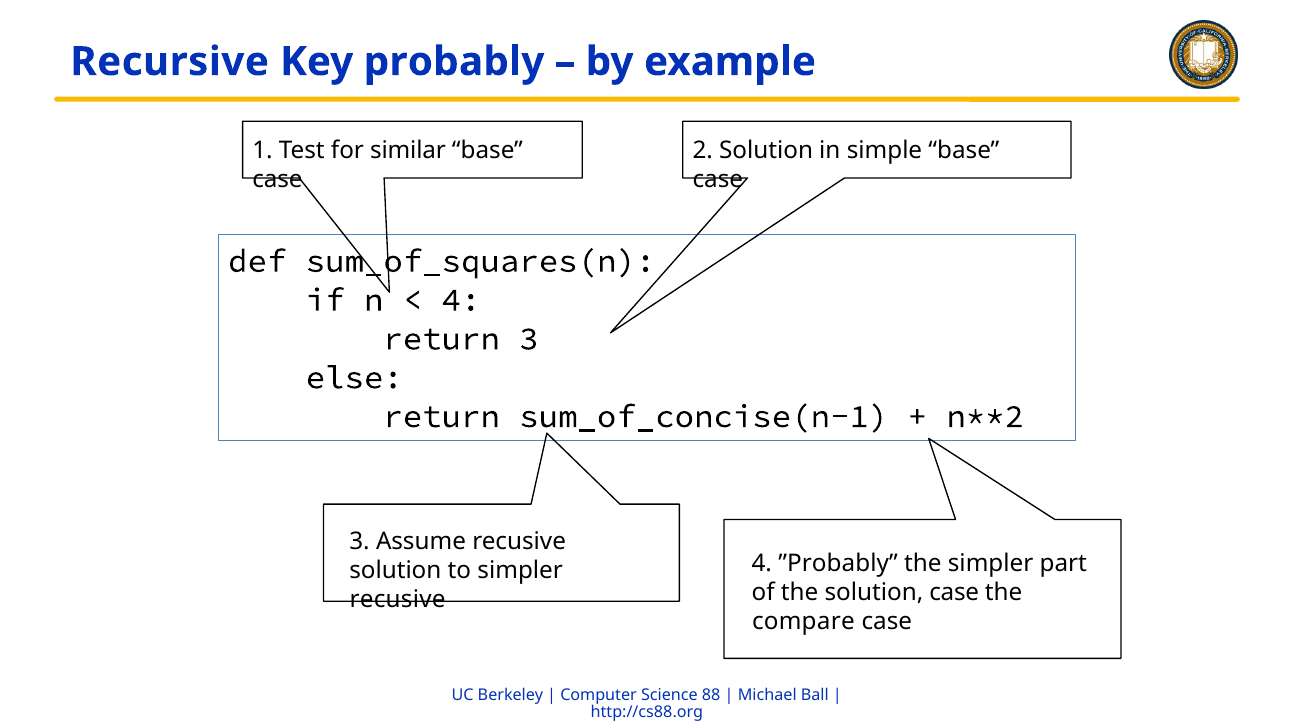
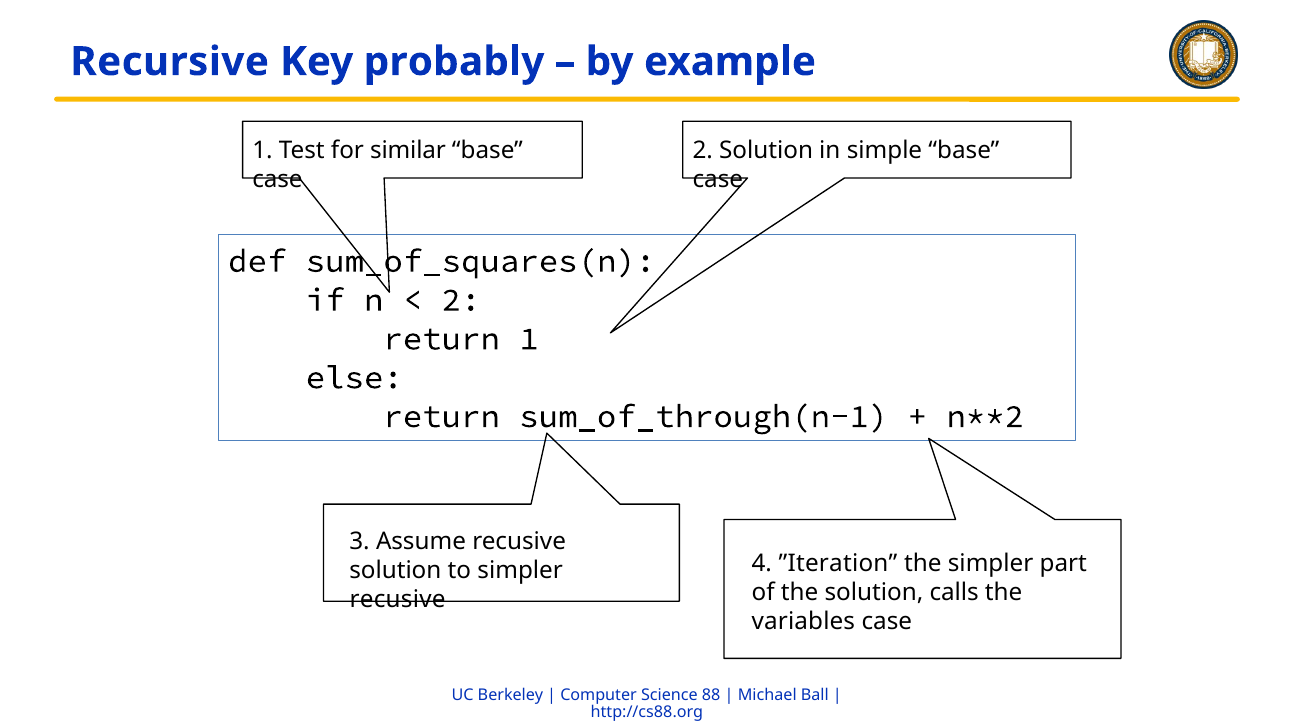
4 at (461, 300): 4 -> 2
return 3: 3 -> 1
sum_of_concise(n-1: sum_of_concise(n-1 -> sum_of_through(n-1
”Probably: ”Probably -> ”Iteration
solution case: case -> calls
compare: compare -> variables
